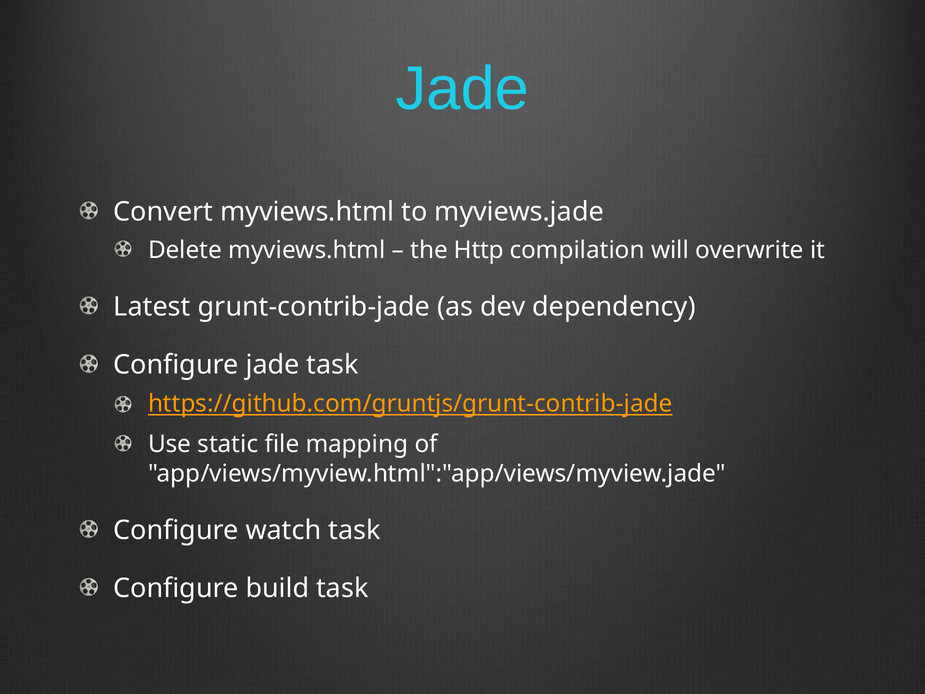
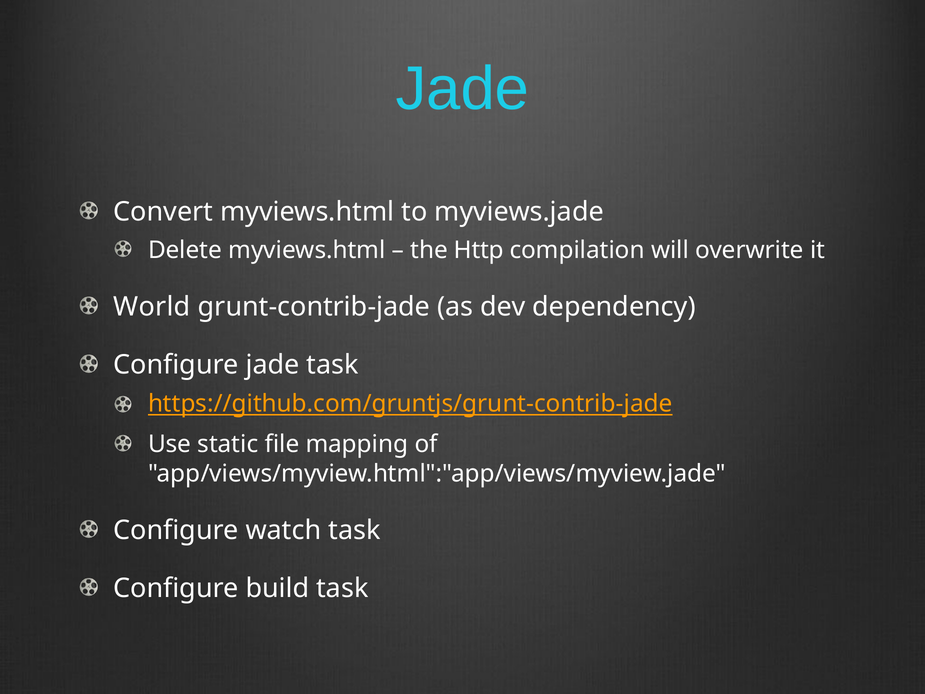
Latest: Latest -> World
